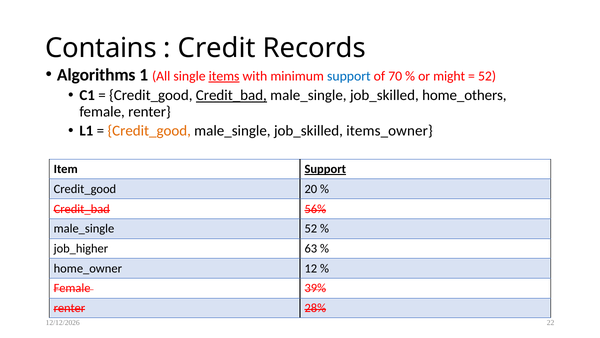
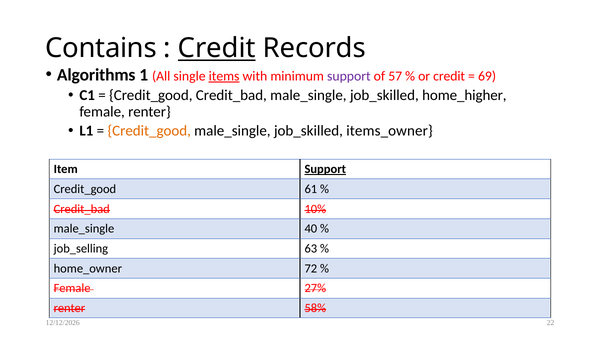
Credit at (217, 48) underline: none -> present
support at (349, 76) colour: blue -> purple
70: 70 -> 57
or might: might -> credit
52 at (487, 76): 52 -> 69
Credit_bad at (231, 95) underline: present -> none
home_others: home_others -> home_higher
20: 20 -> 61
56%: 56% -> 10%
male_single 52: 52 -> 40
job_higher: job_higher -> job_selling
12: 12 -> 72
39%: 39% -> 27%
28%: 28% -> 58%
